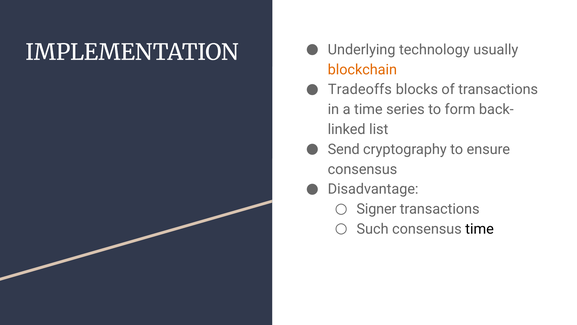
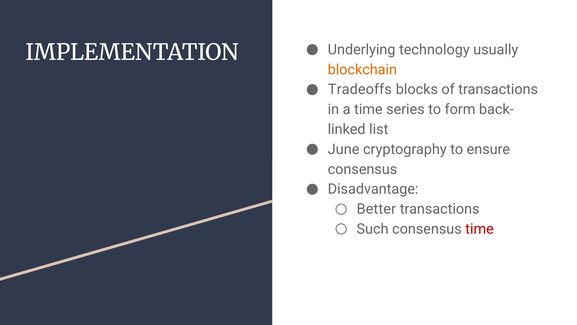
Send: Send -> June
Signer: Signer -> Better
time at (480, 229) colour: black -> red
